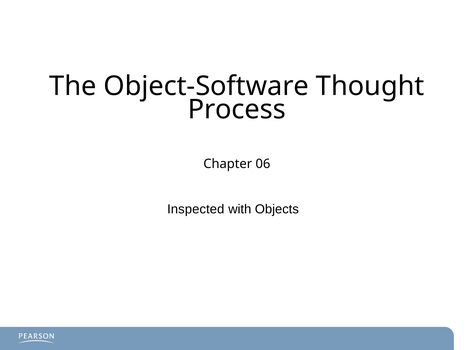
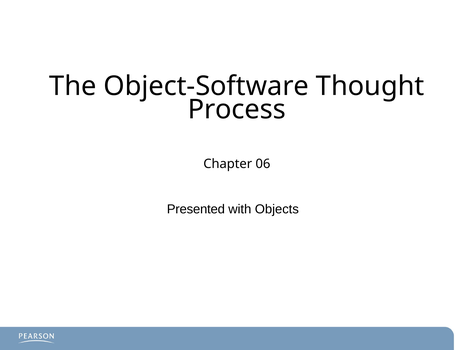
Inspected: Inspected -> Presented
